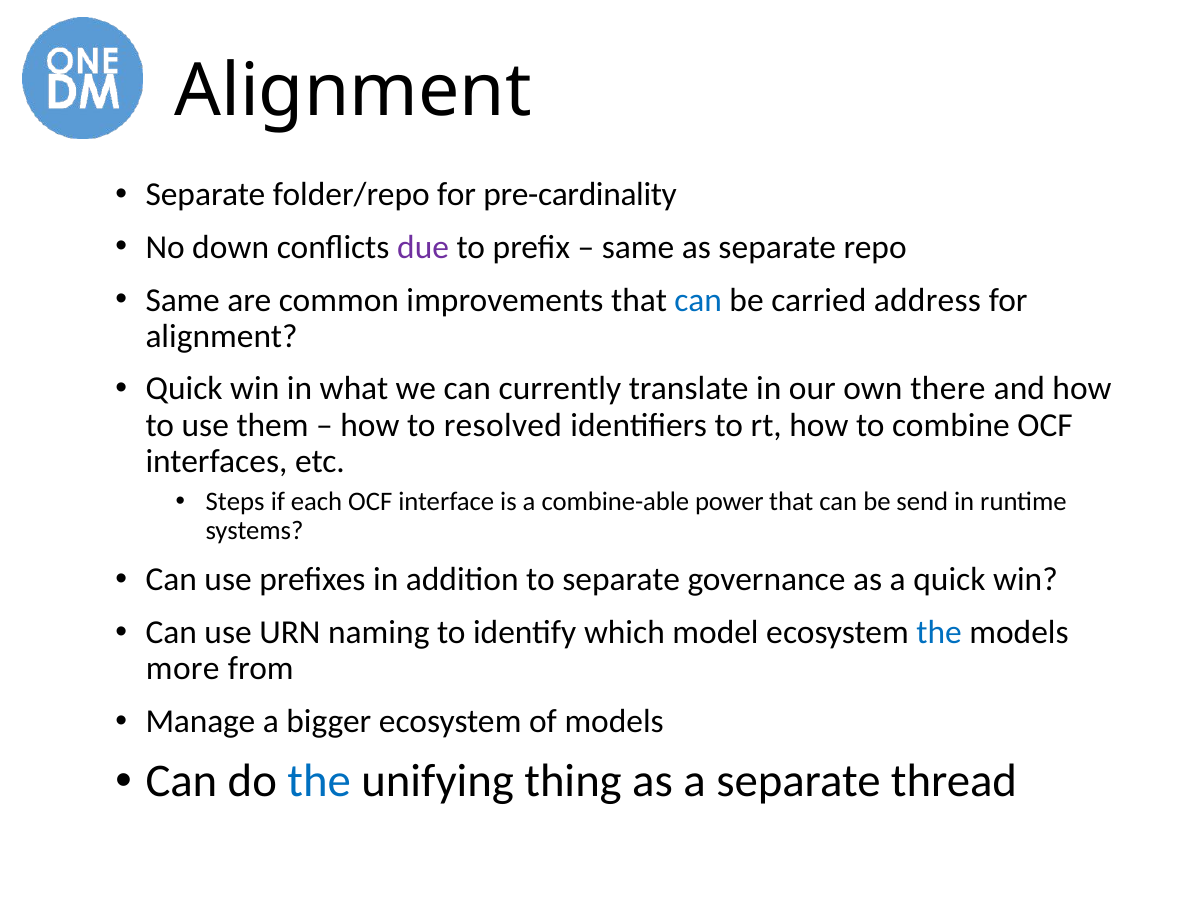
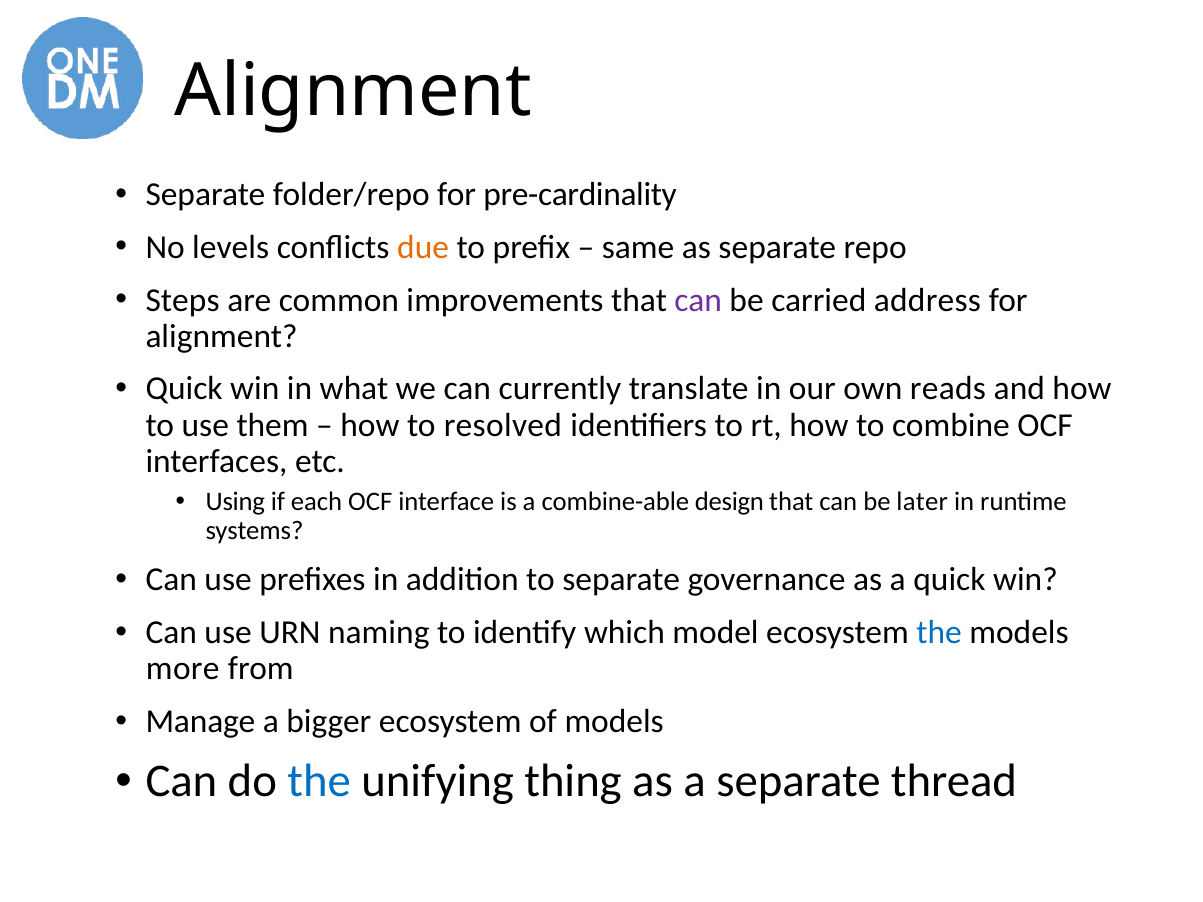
down: down -> levels
due colour: purple -> orange
Same at (183, 300): Same -> Steps
can at (698, 300) colour: blue -> purple
there: there -> reads
Steps: Steps -> Using
power: power -> design
send: send -> later
